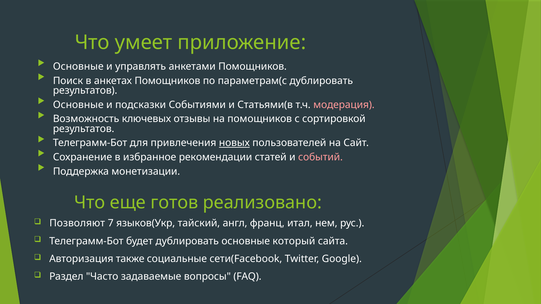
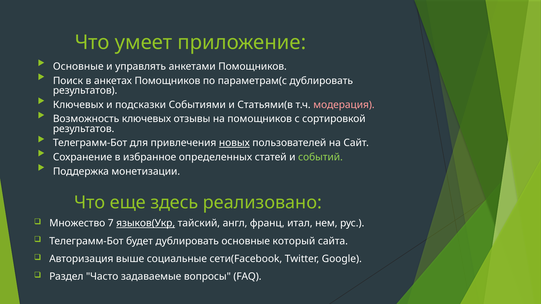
Основные at (78, 105): Основные -> Ключевых
рекомендации: рекомендации -> определенных
событий colour: pink -> light green
готов: готов -> здесь
Позволяют: Позволяют -> Множество
языков(Укр underline: none -> present
также: также -> выше
